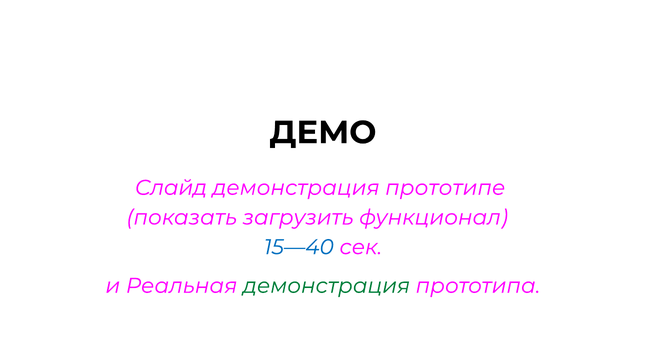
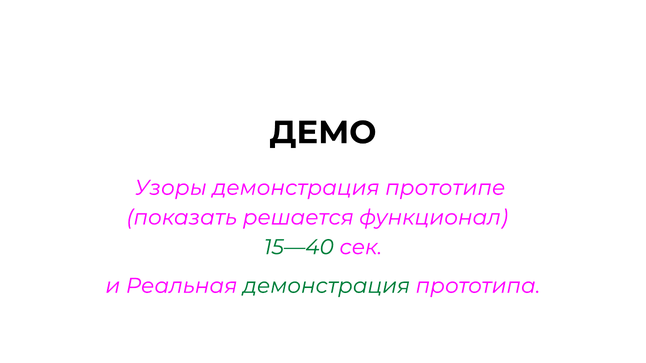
Слайд: Слайд -> Узоры
загрузить: загрузить -> решается
15—40 colour: blue -> green
